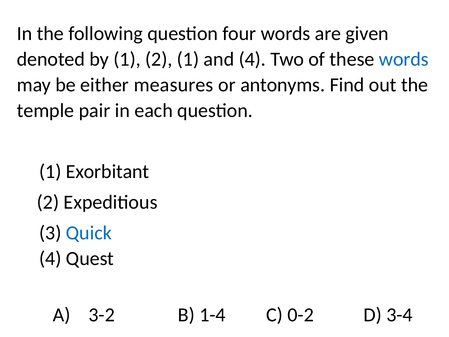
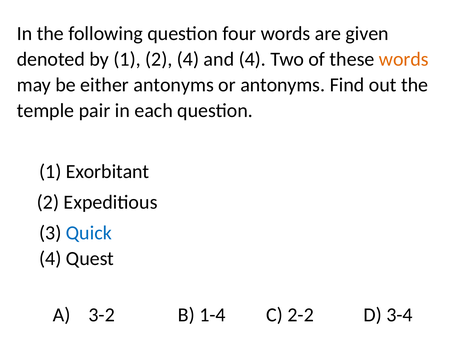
2 1: 1 -> 4
words at (404, 59) colour: blue -> orange
either measures: measures -> antonyms
0-2: 0-2 -> 2-2
